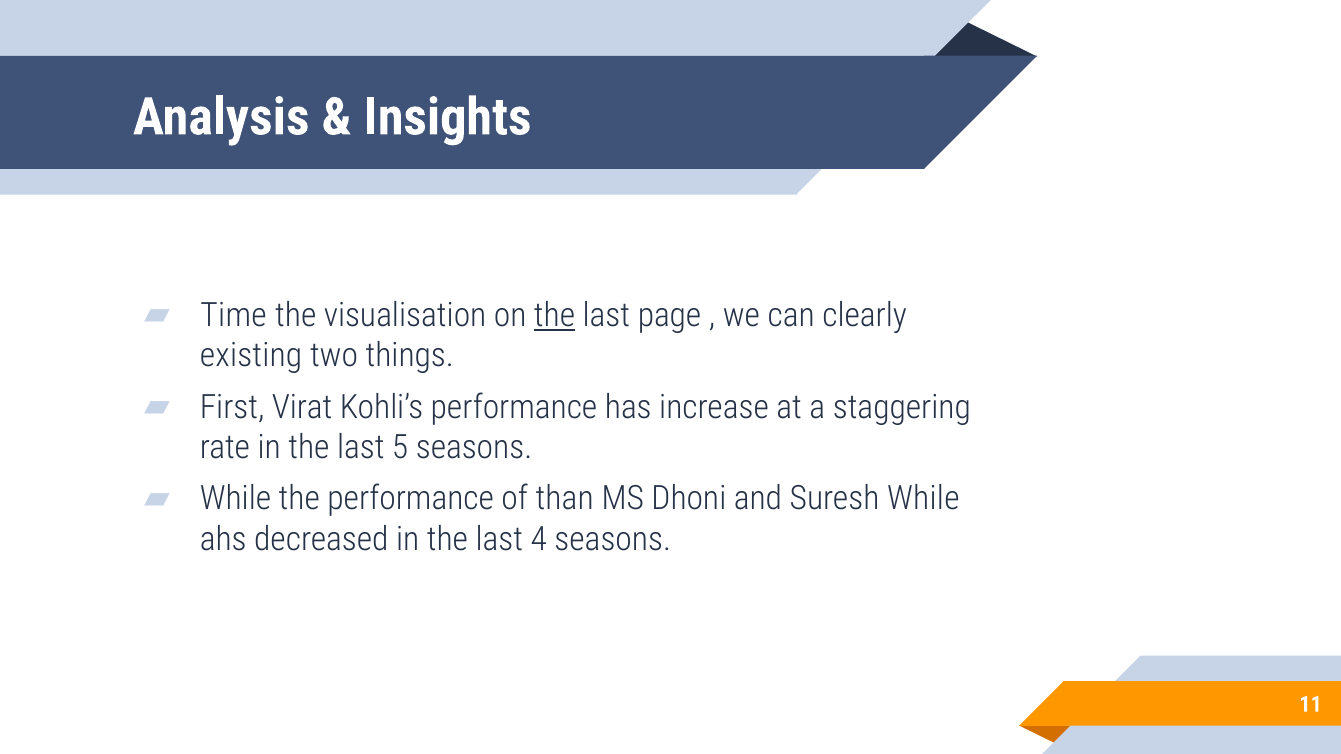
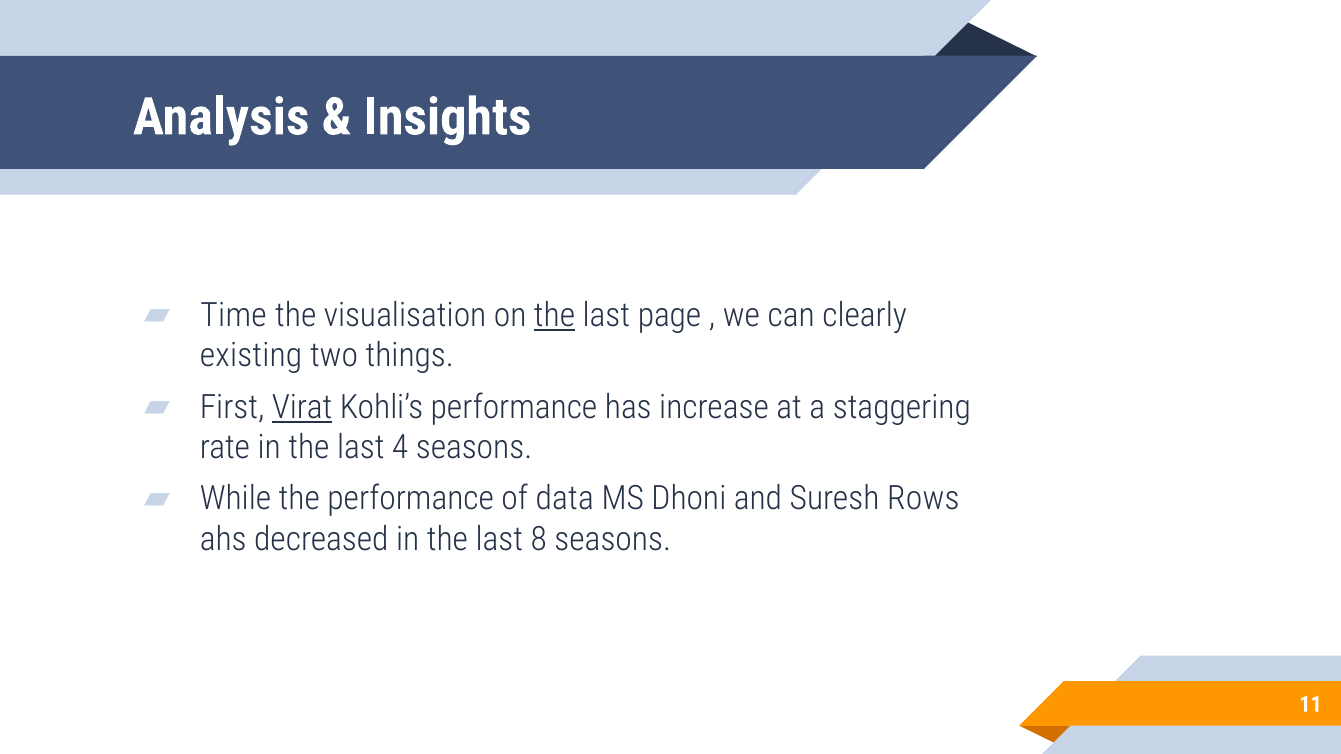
Virat underline: none -> present
5: 5 -> 4
than: than -> data
Suresh While: While -> Rows
4: 4 -> 8
